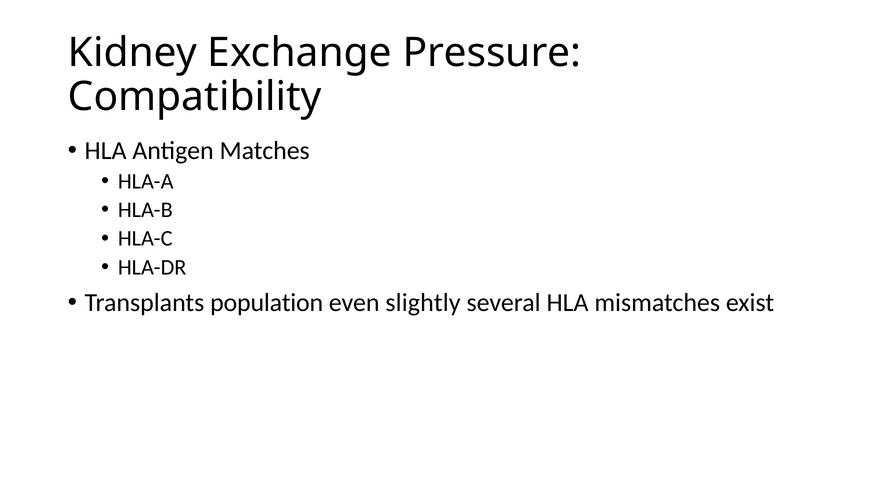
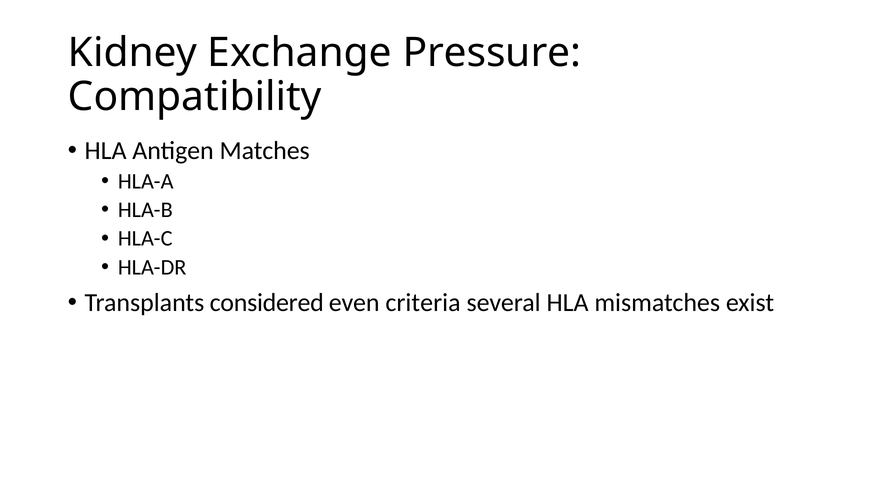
population: population -> considered
slightly: slightly -> criteria
